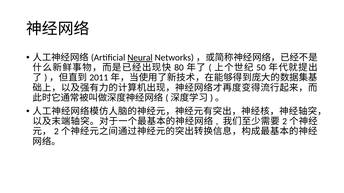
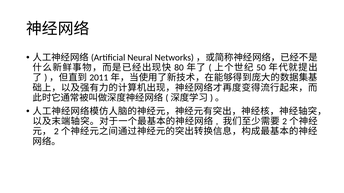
Neural underline: present -> none
